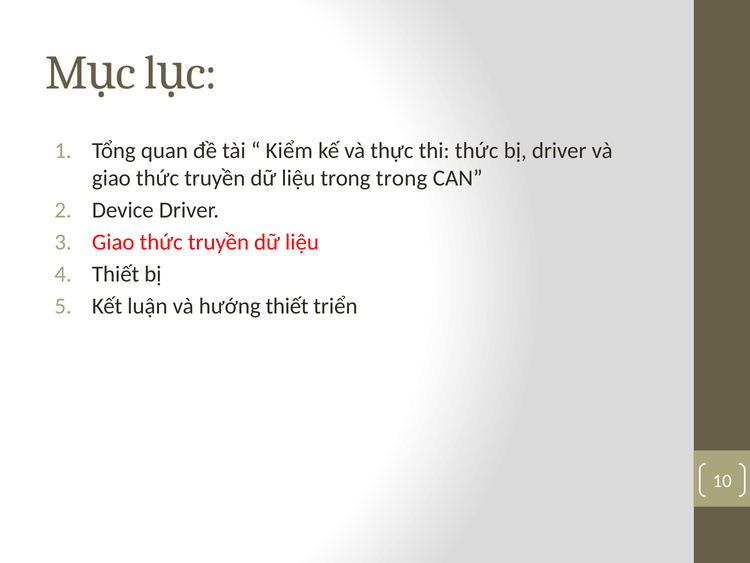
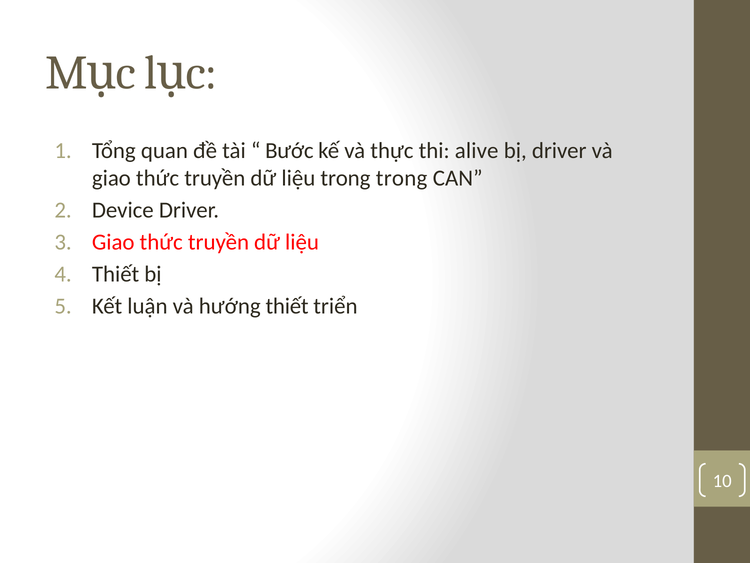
Kiểm: Kiểm -> Bước
thi thức: thức -> alive
